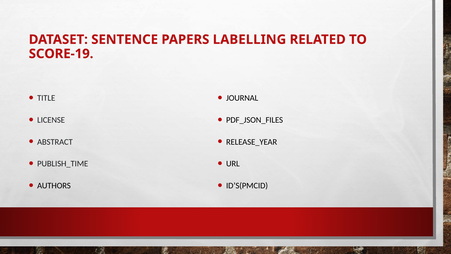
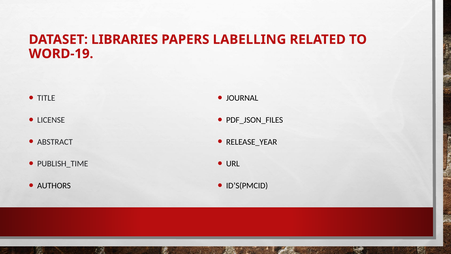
SENTENCE: SENTENCE -> LIBRARIES
SCORE-19: SCORE-19 -> WORD-19
